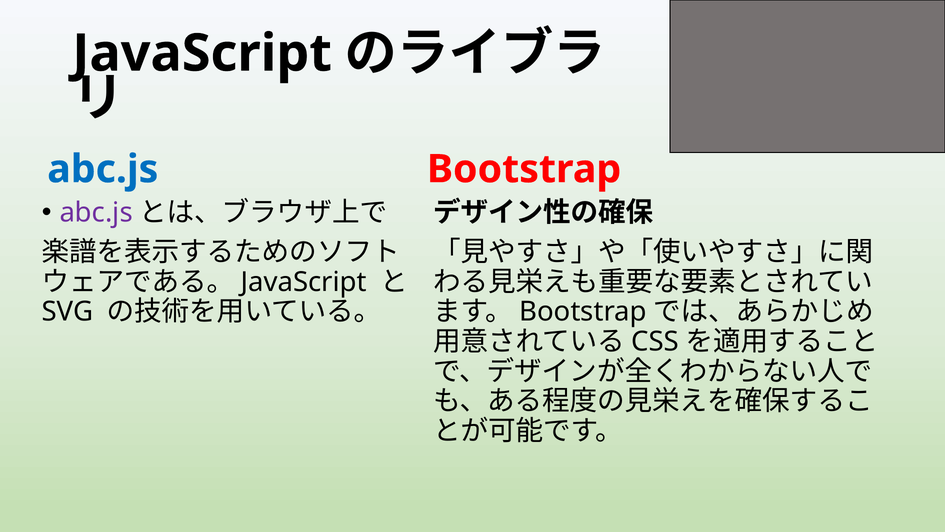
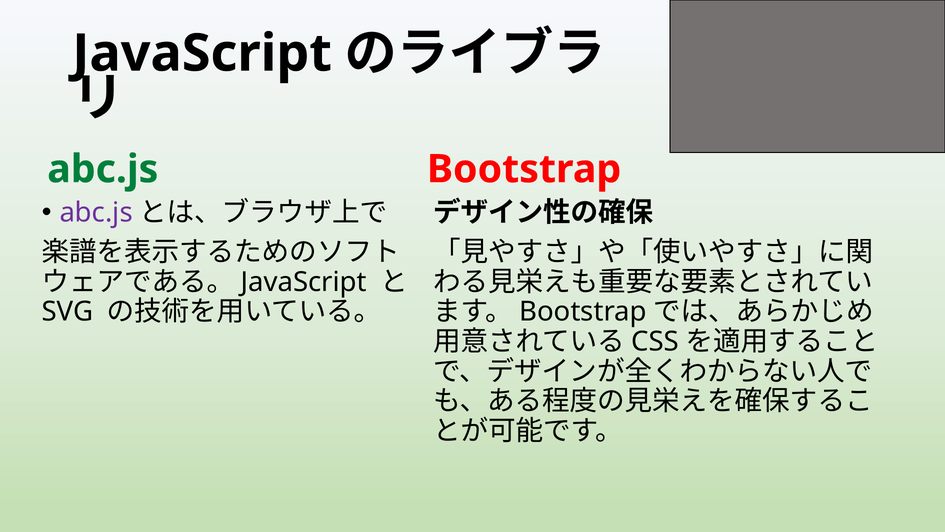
abc.js at (103, 169) colour: blue -> green
